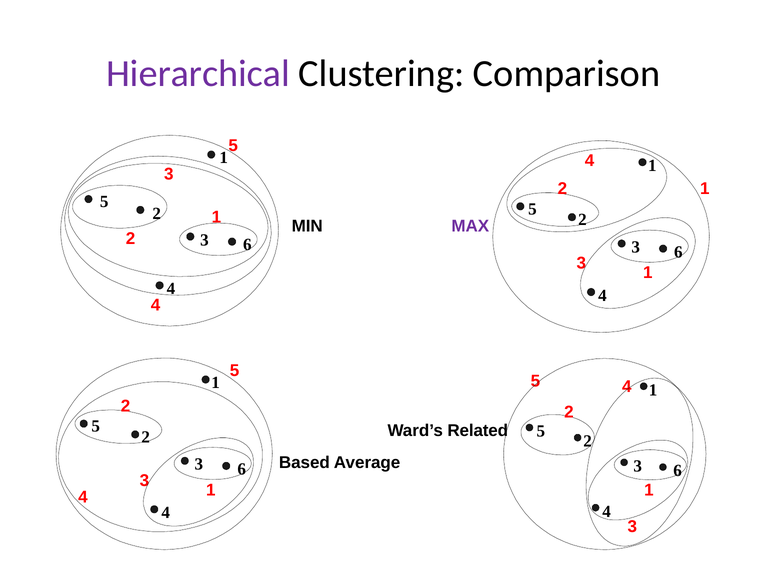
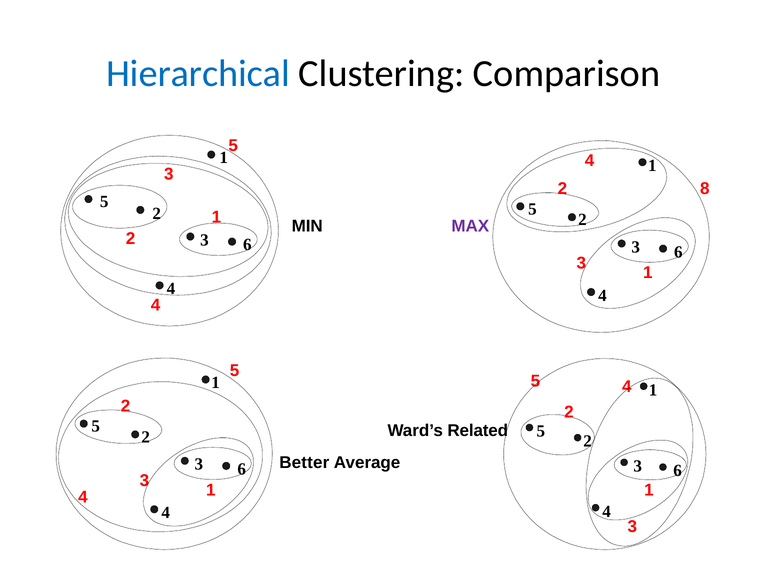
Hierarchical colour: purple -> blue
2 1: 1 -> 8
Based: Based -> Better
